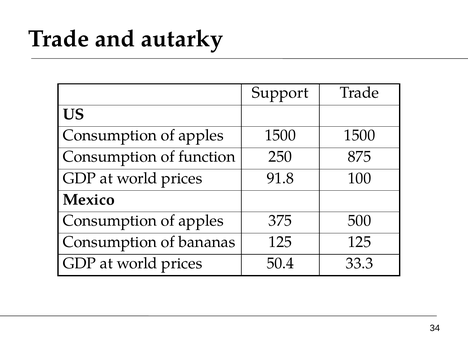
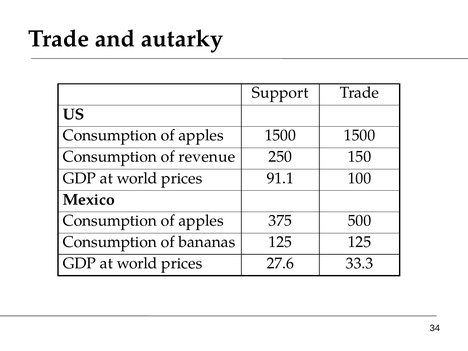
function: function -> revenue
875: 875 -> 150
91.8: 91.8 -> 91.1
50.4: 50.4 -> 27.6
